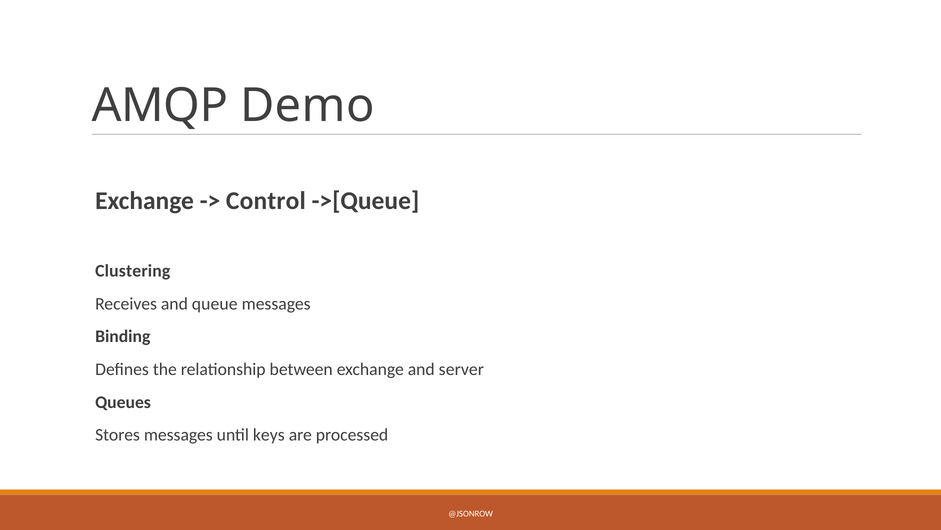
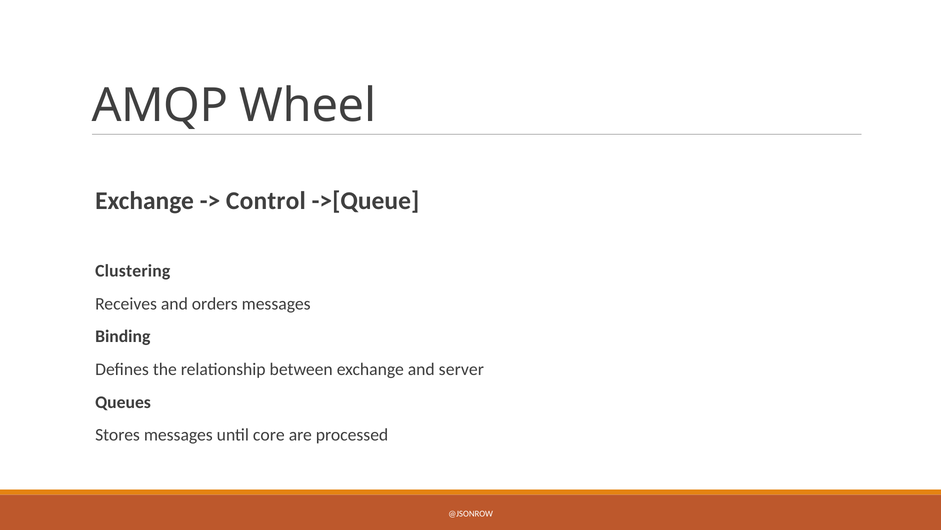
Demo: Demo -> Wheel
queue: queue -> orders
keys: keys -> core
